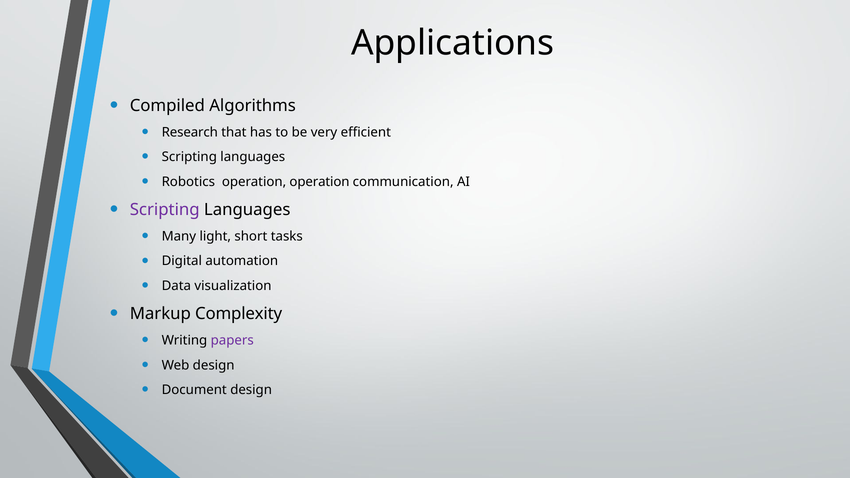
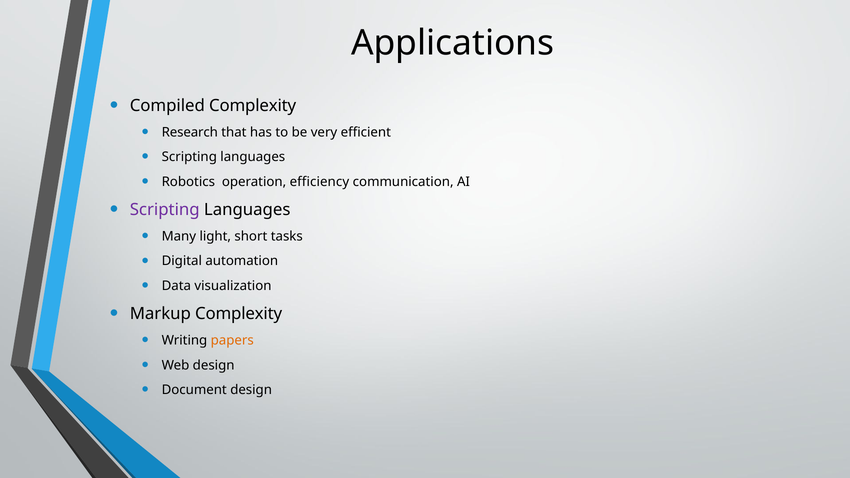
Compiled Algorithms: Algorithms -> Complexity
operation operation: operation -> efficiency
papers colour: purple -> orange
